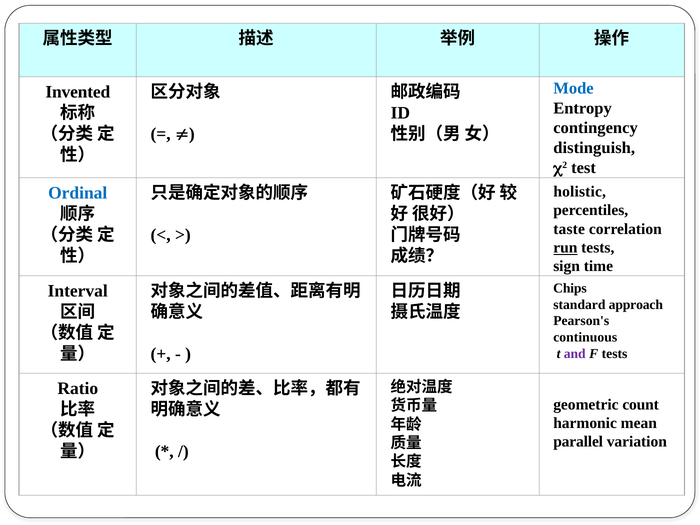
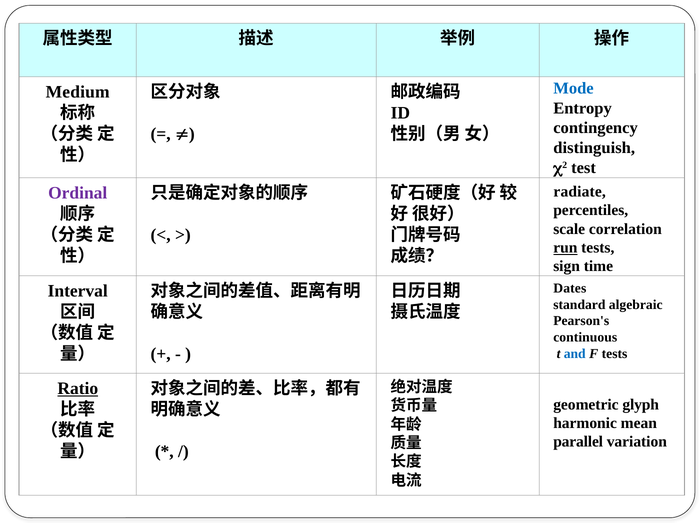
Invented: Invented -> Medium
holistic: holistic -> radiate
Ordinal colour: blue -> purple
taste: taste -> scale
Chips: Chips -> Dates
approach: approach -> algebraic
and colour: purple -> blue
Ratio underline: none -> present
count: count -> glyph
